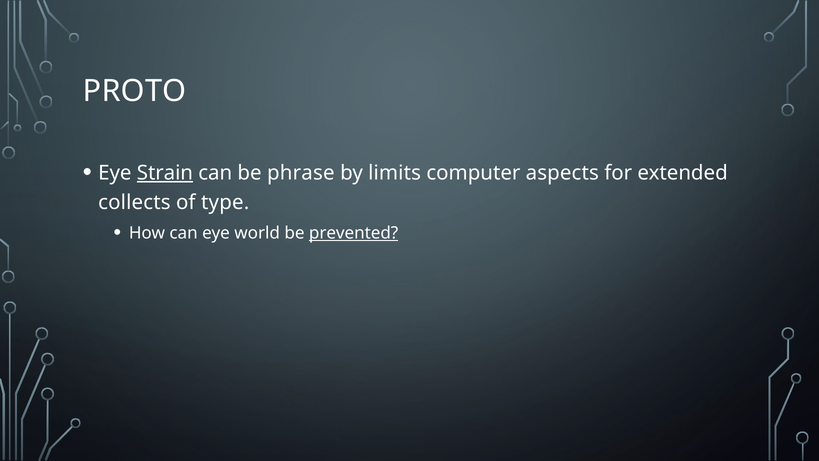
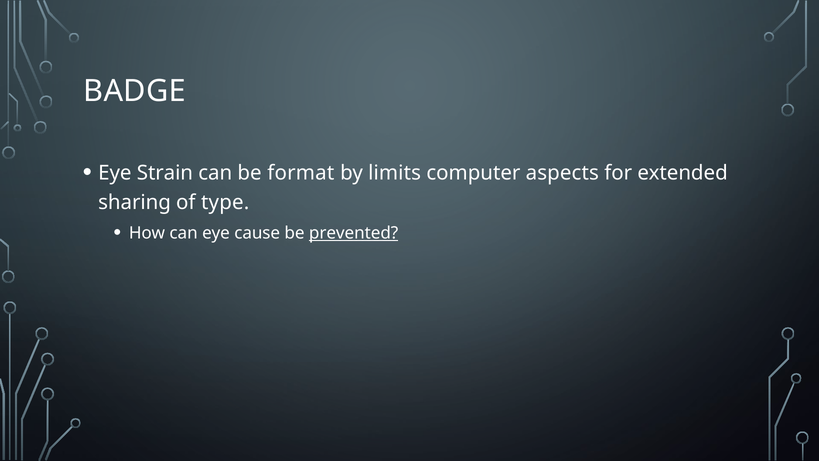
PROTO: PROTO -> BADGE
Strain underline: present -> none
phrase: phrase -> format
collects: collects -> sharing
world: world -> cause
